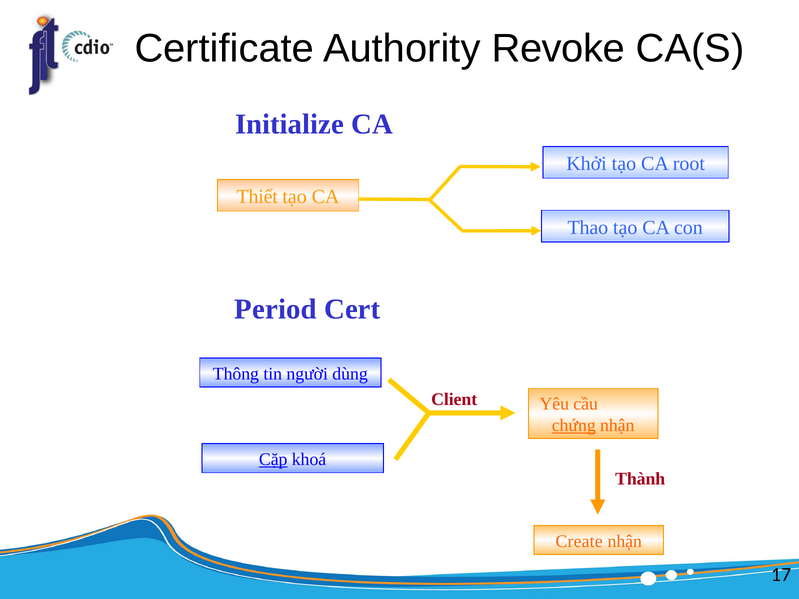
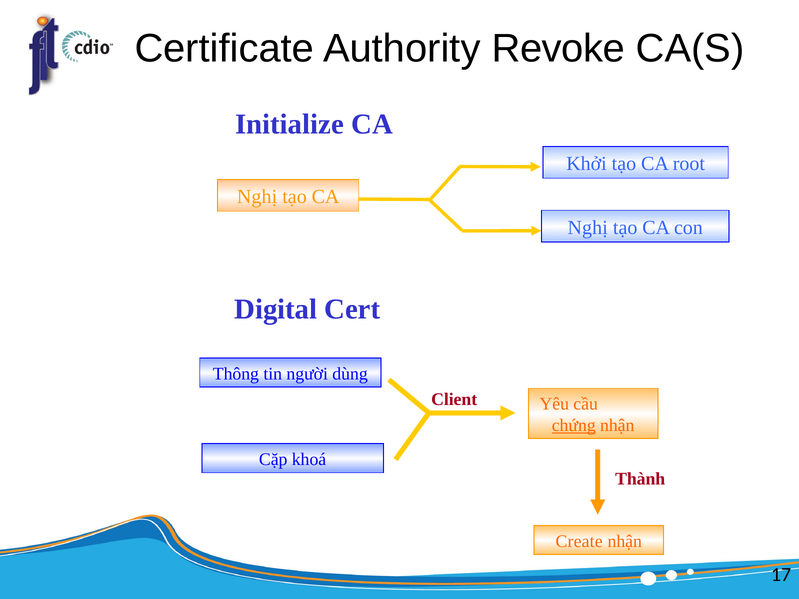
Thiết at (257, 197): Thiết -> Nghị
Thao at (588, 228): Thao -> Nghị
Period: Period -> Digital
Cặp underline: present -> none
